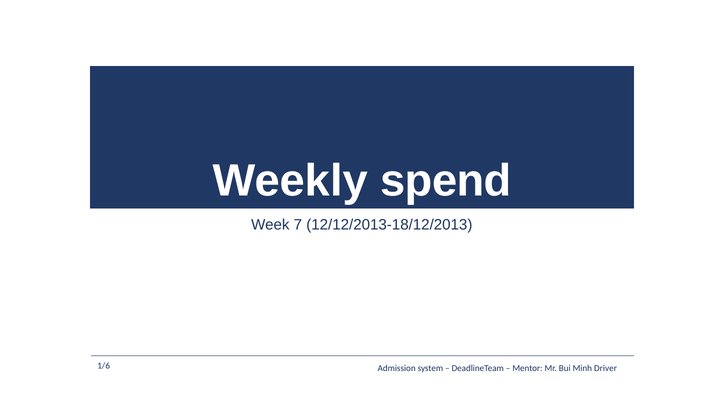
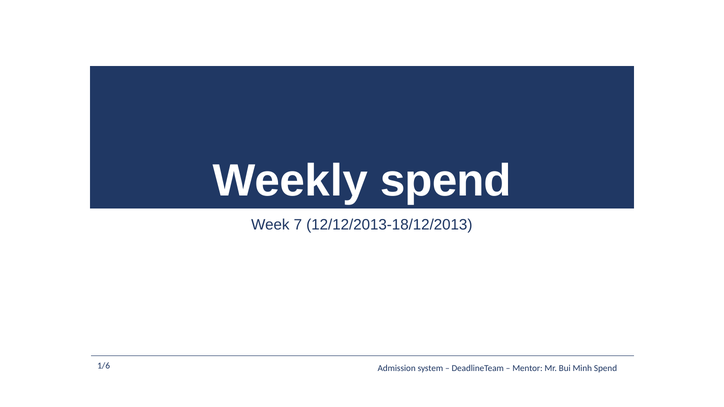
Minh Driver: Driver -> Spend
